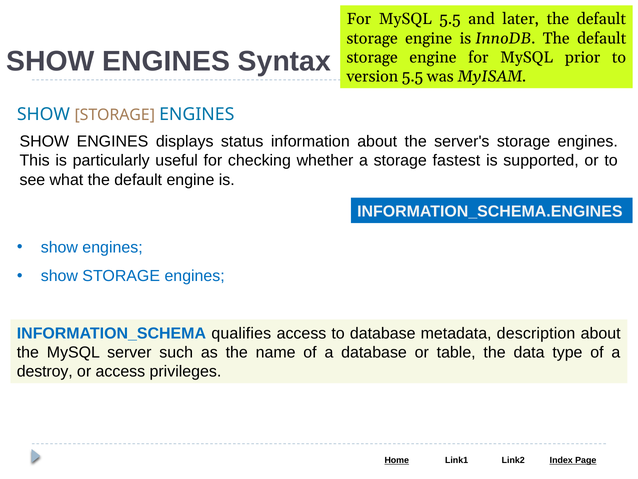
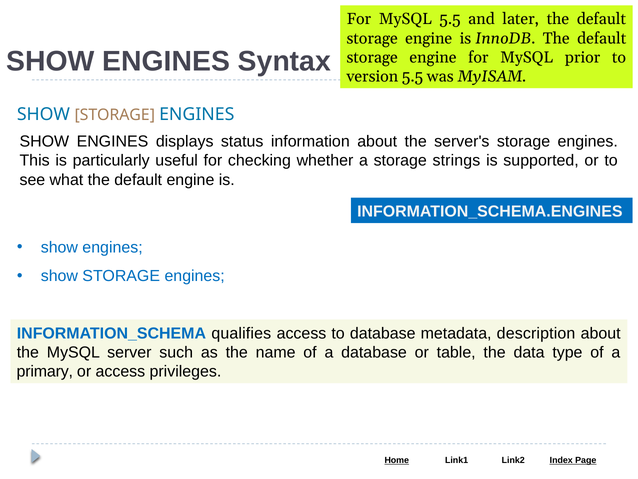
fastest: fastest -> strings
destroy: destroy -> primary
